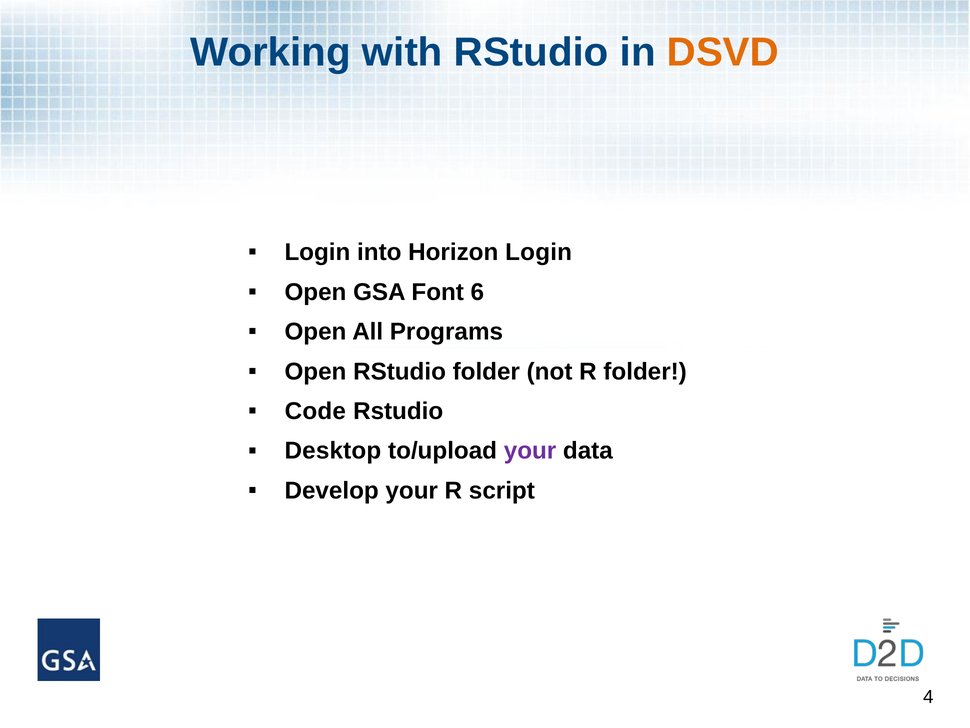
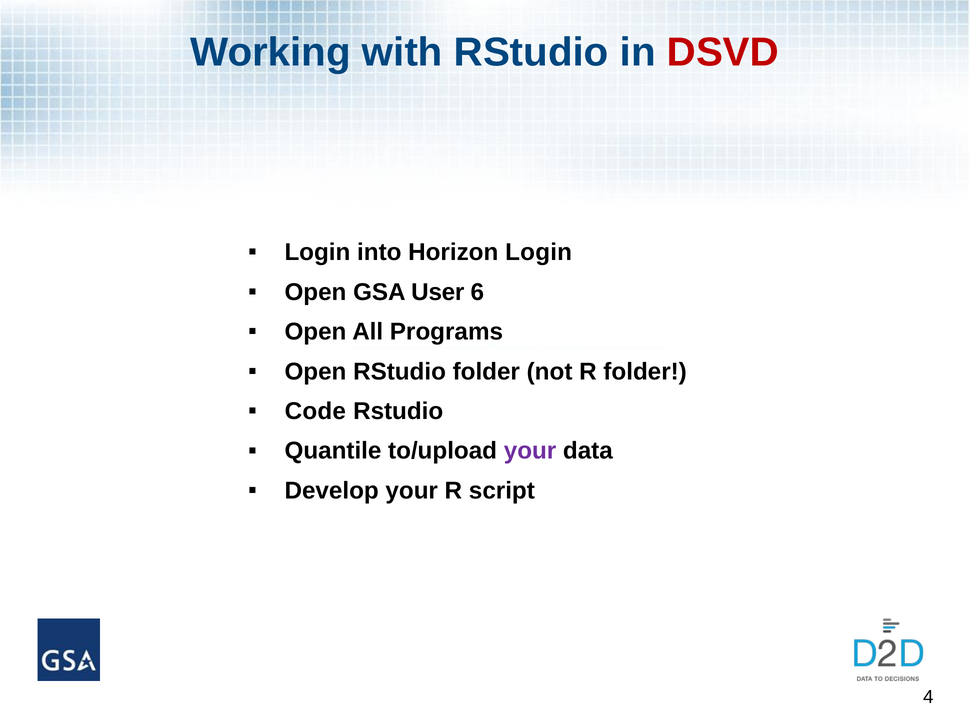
DSVD colour: orange -> red
Font: Font -> User
Desktop: Desktop -> Quantile
